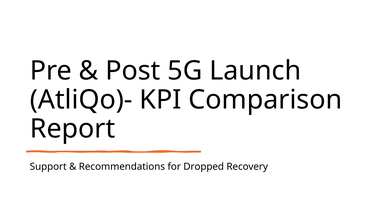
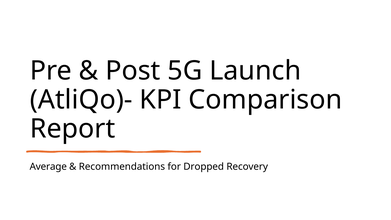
Support: Support -> Average
